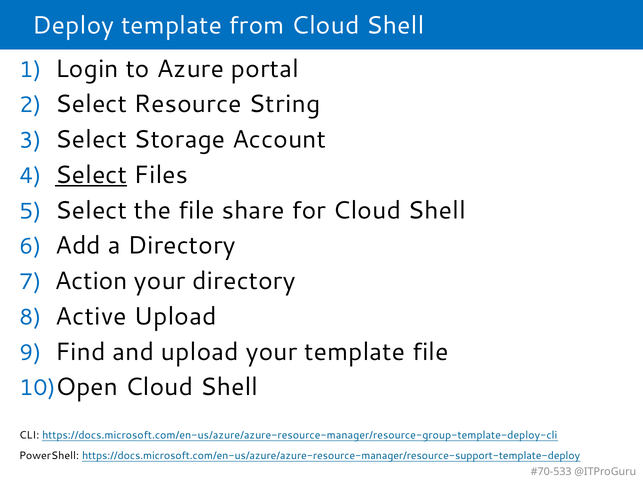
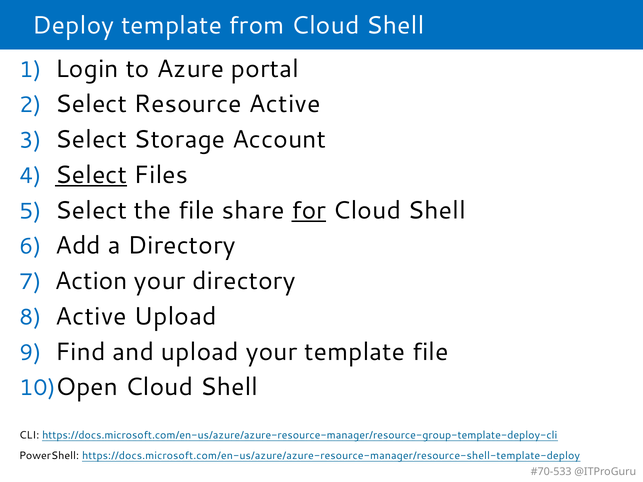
Resource String: String -> Active
for underline: none -> present
https://docs.microsoft.com/en-us/azure/azure-resource-manager/resource-support-template-deploy: https://docs.microsoft.com/en-us/azure/azure-resource-manager/resource-support-template-deploy -> https://docs.microsoft.com/en-us/azure/azure-resource-manager/resource-shell-template-deploy
